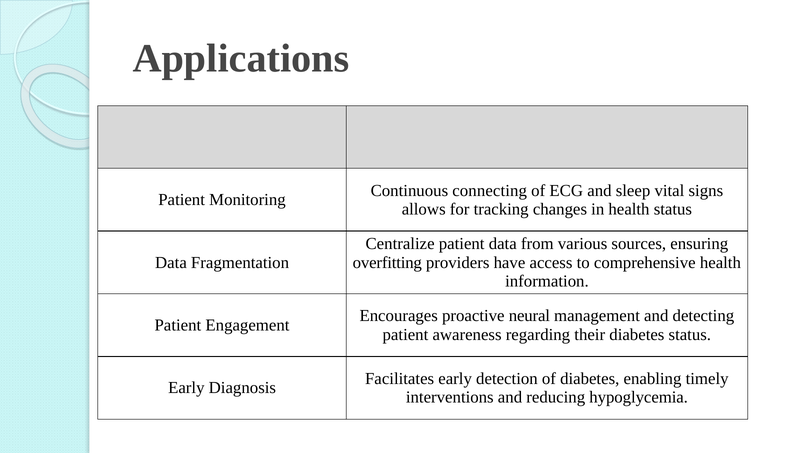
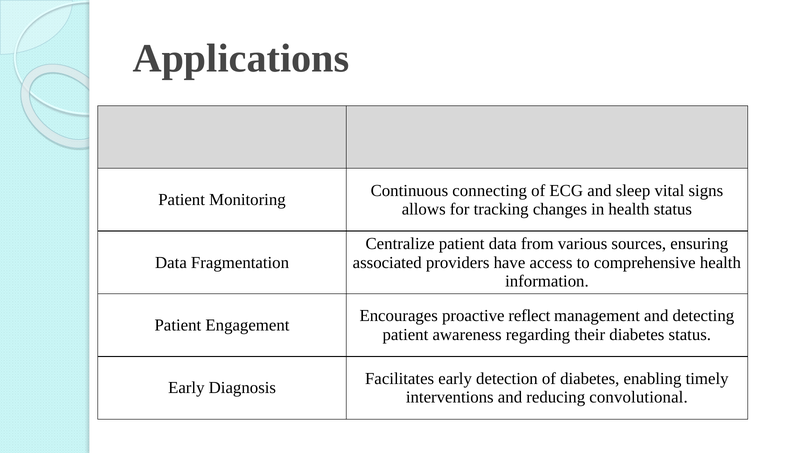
overfitting: overfitting -> associated
neural: neural -> reflect
hypoglycemia: hypoglycemia -> convolutional
